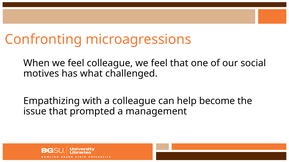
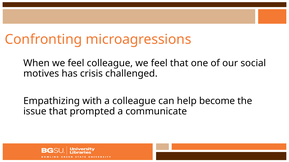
what: what -> crisis
management: management -> communicate
